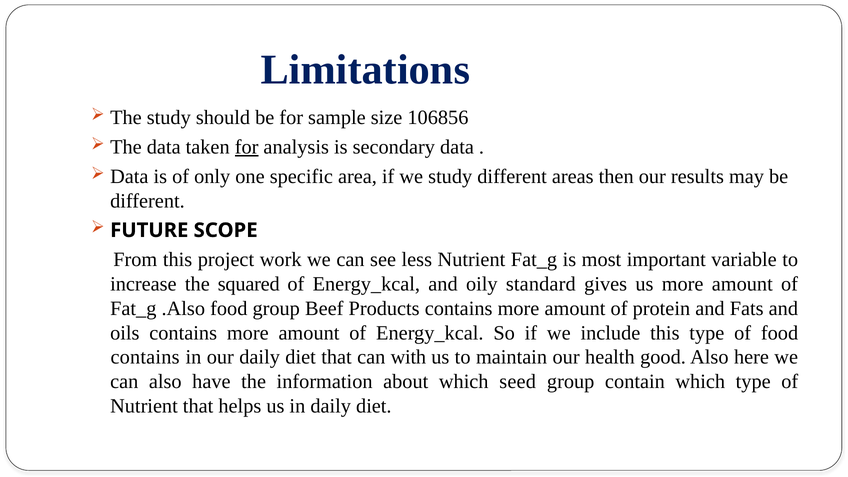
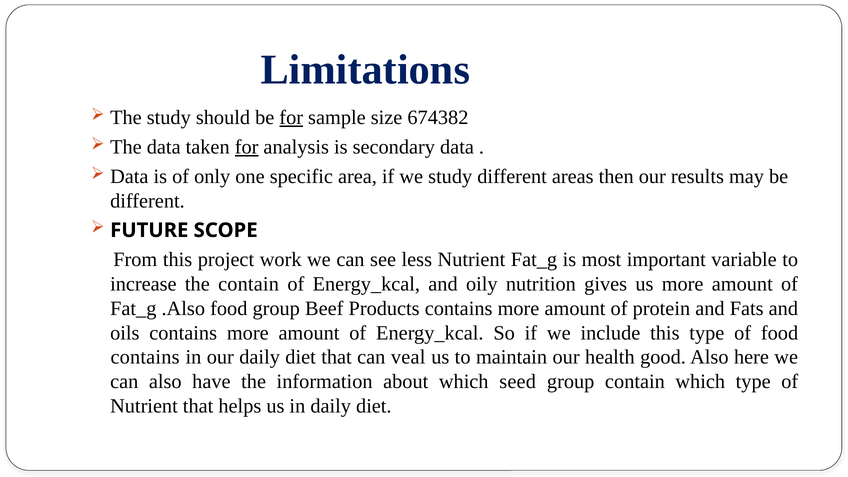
for at (291, 117) underline: none -> present
106856: 106856 -> 674382
the squared: squared -> contain
standard: standard -> nutrition
with: with -> veal
